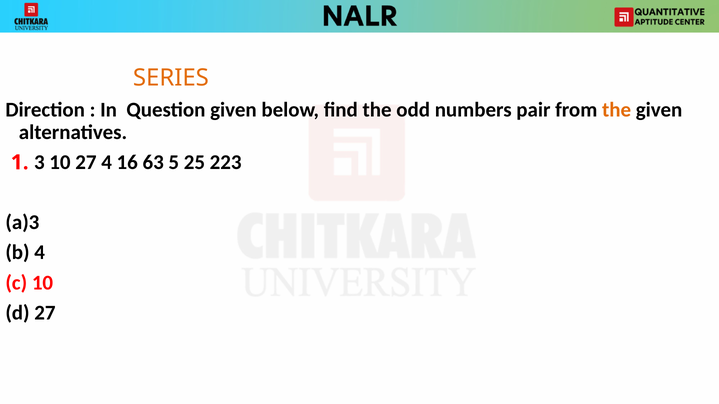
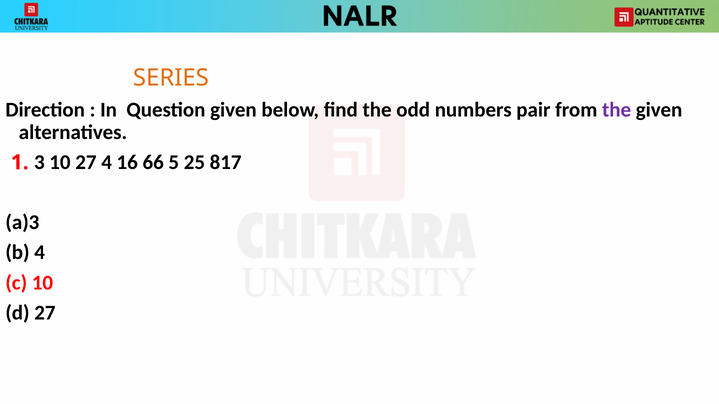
the at (617, 110) colour: orange -> purple
63: 63 -> 66
223: 223 -> 817
